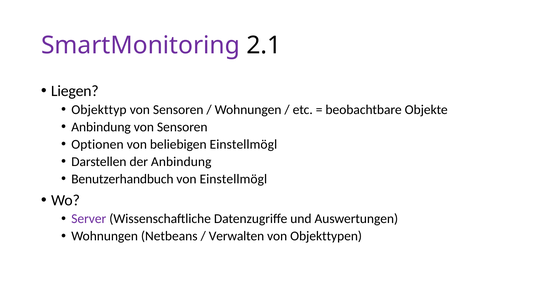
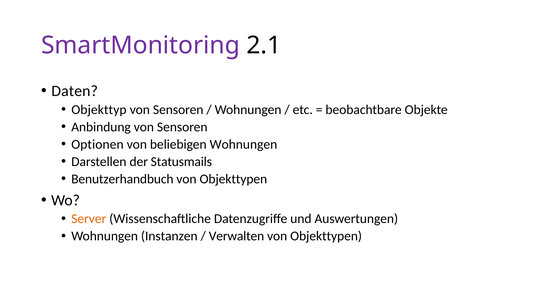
Liegen: Liegen -> Daten
beliebigen Einstellmögl: Einstellmögl -> Wohnungen
der Anbindung: Anbindung -> Statusmails
Einstellmögl at (233, 179): Einstellmögl -> Objekttypen
Server colour: purple -> orange
Netbeans: Netbeans -> Instanzen
